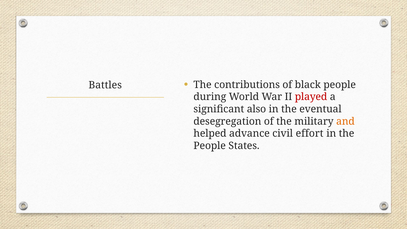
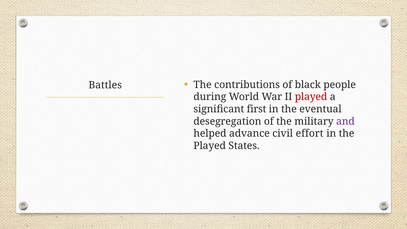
also: also -> first
and colour: orange -> purple
People at (210, 146): People -> Played
